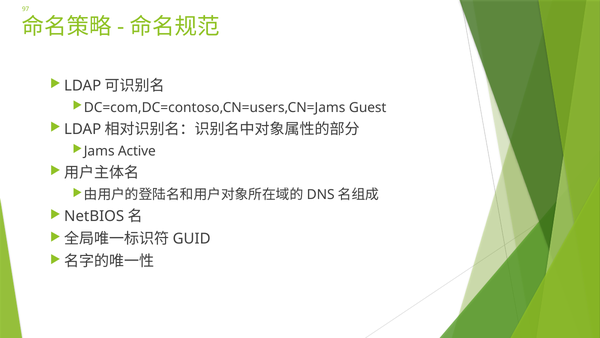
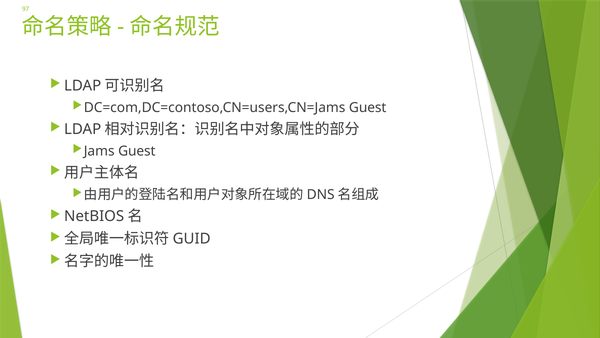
Jams Active: Active -> Guest
